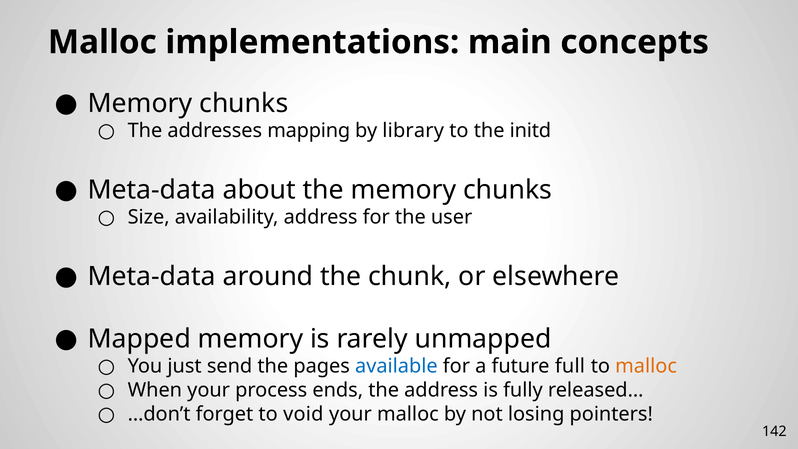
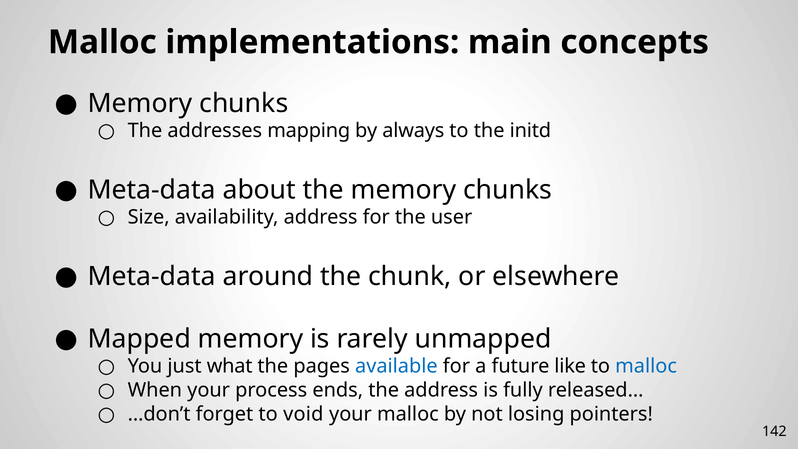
library: library -> always
send: send -> what
full: full -> like
malloc at (646, 366) colour: orange -> blue
